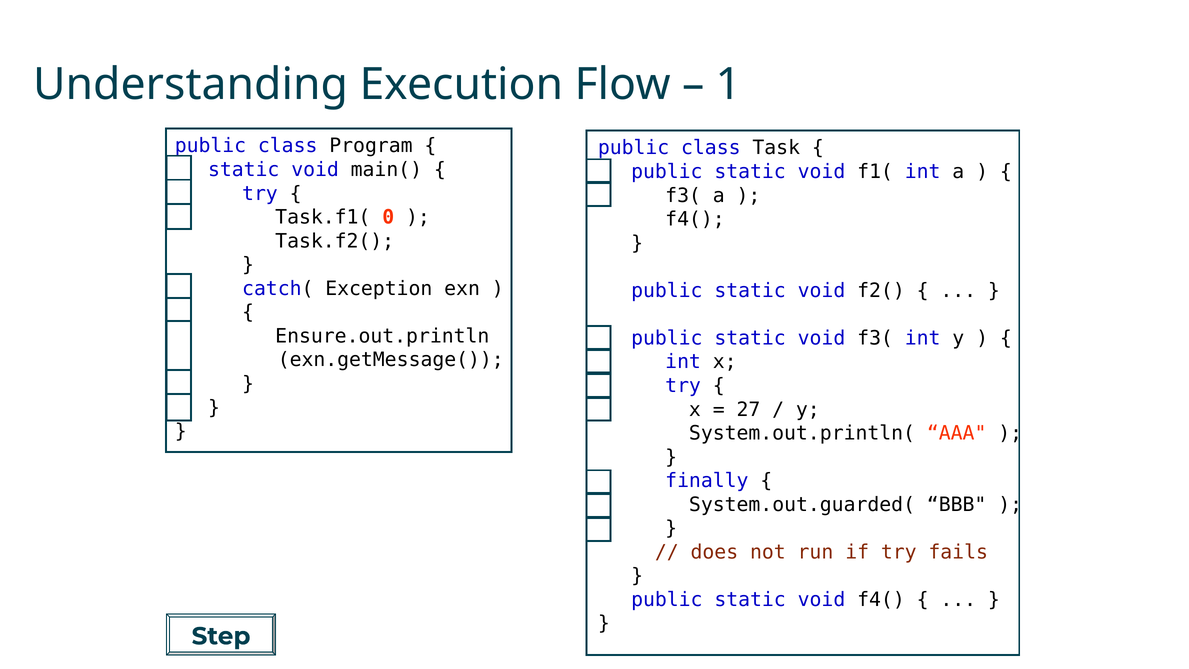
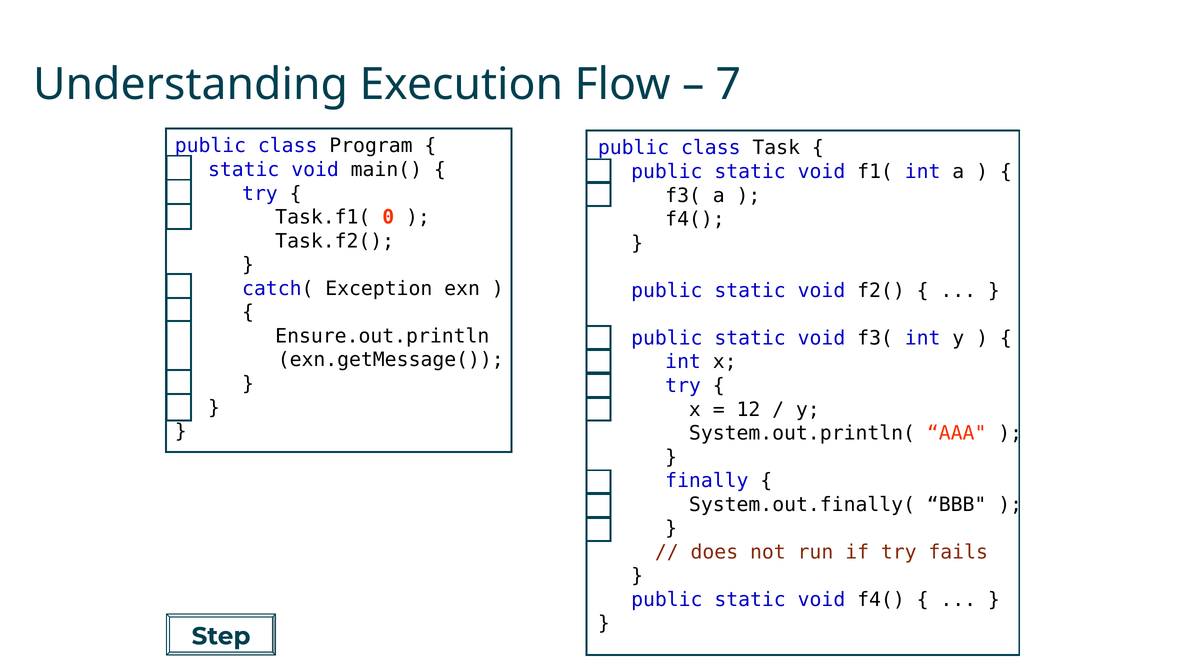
1: 1 -> 7
27: 27 -> 12
System.out.guarded(: System.out.guarded( -> System.out.finally(
